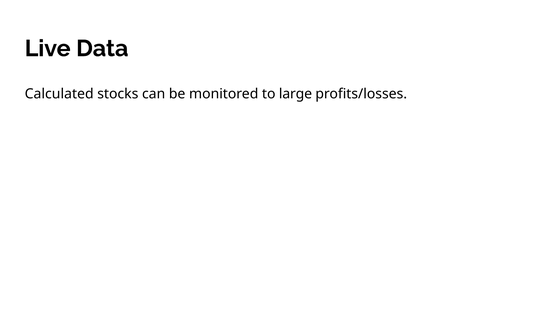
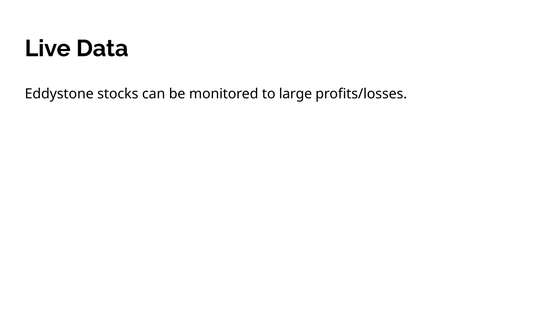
Calculated: Calculated -> Eddystone
